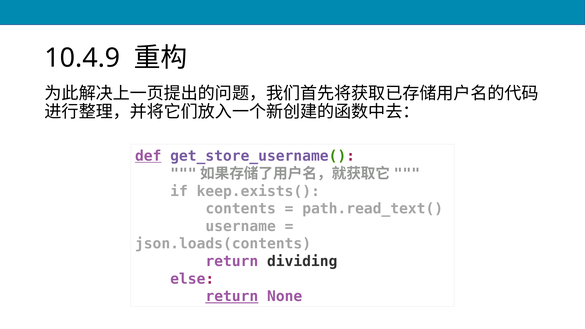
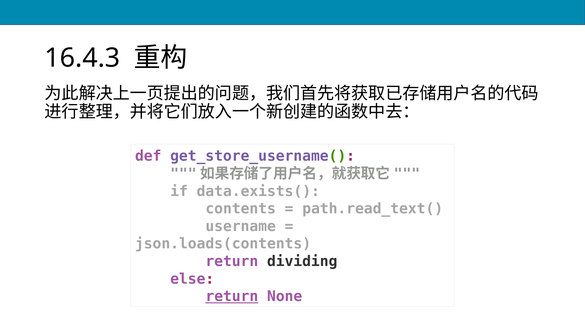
10.4.9: 10.4.9 -> 16.4.3
def underline: present -> none
keep.exists(: keep.exists( -> data.exists(
